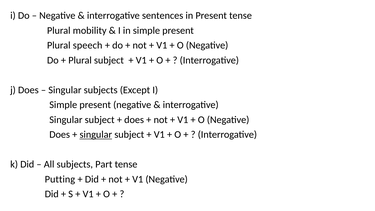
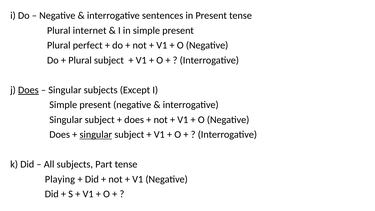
mobility: mobility -> internet
speech: speech -> perfect
Does at (28, 90) underline: none -> present
Putting: Putting -> Playing
